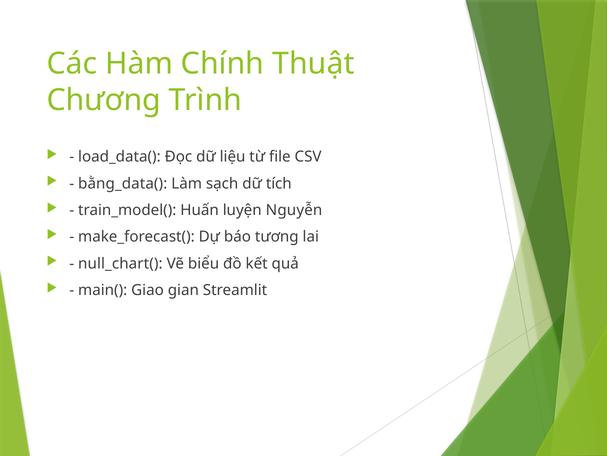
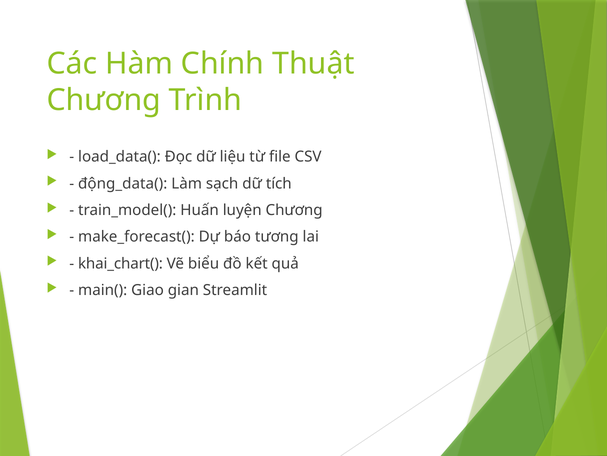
bằng_data(: bằng_data( -> động_data(
luyện Nguyễn: Nguyễn -> Chương
null_chart(: null_chart( -> khai_chart(
